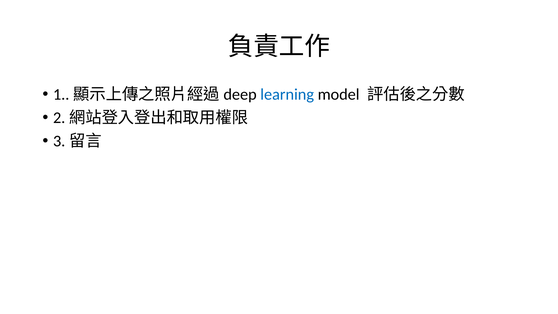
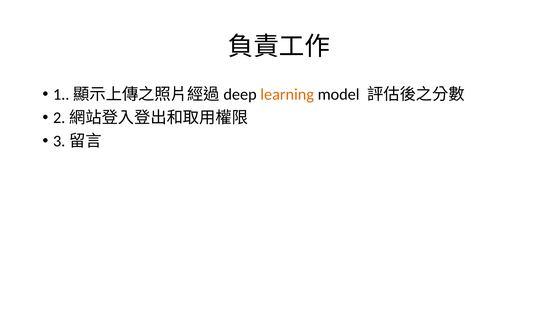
learning colour: blue -> orange
